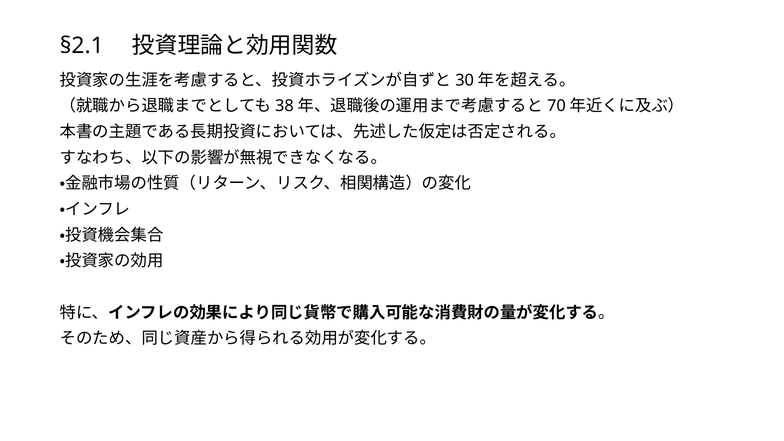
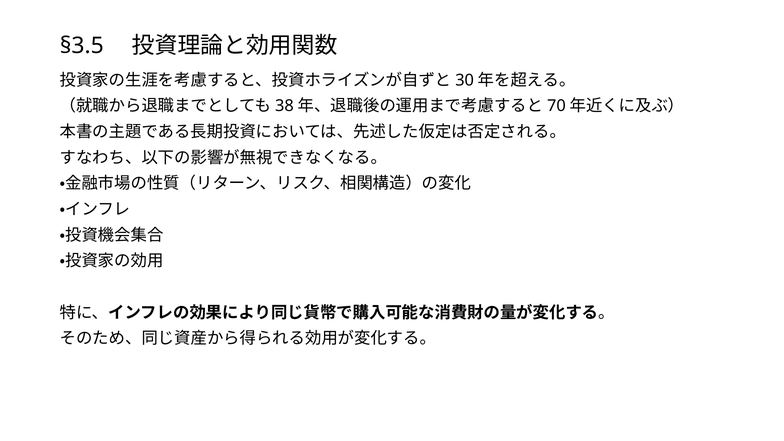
§2.1: §2.1 -> §3.5
